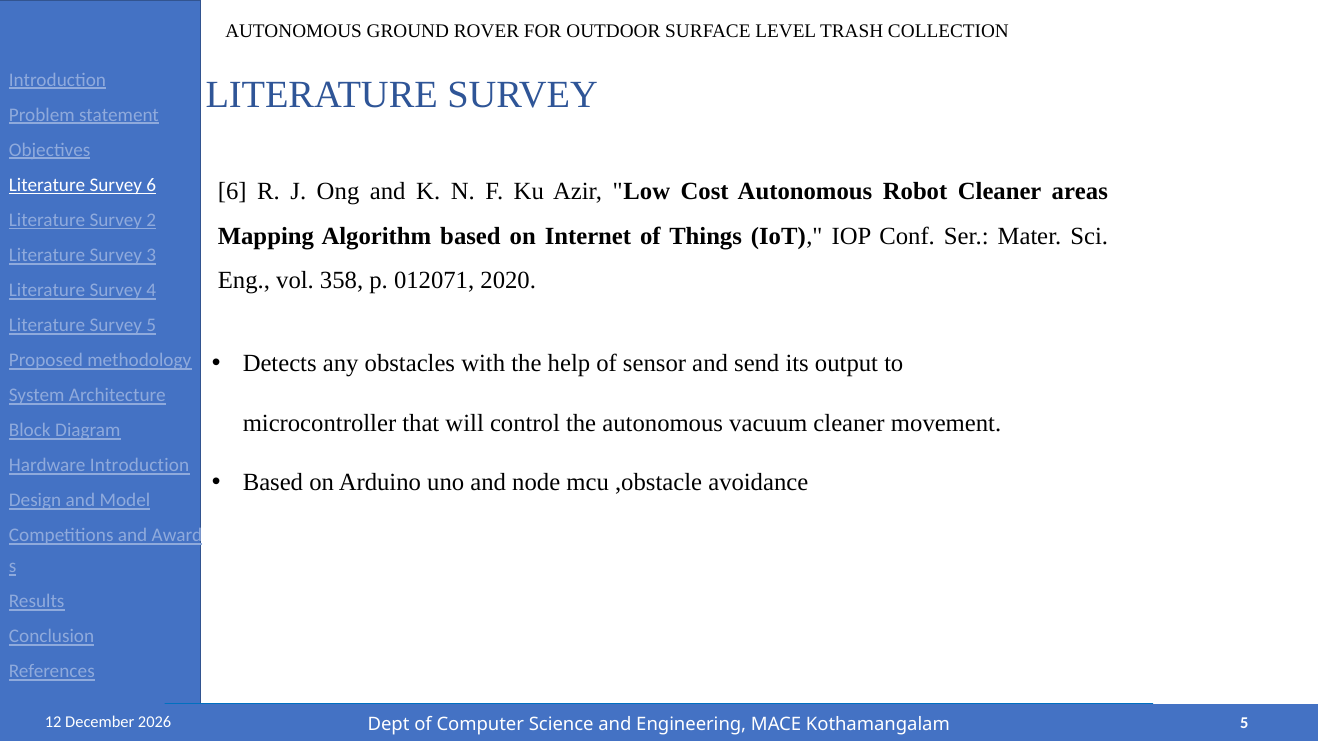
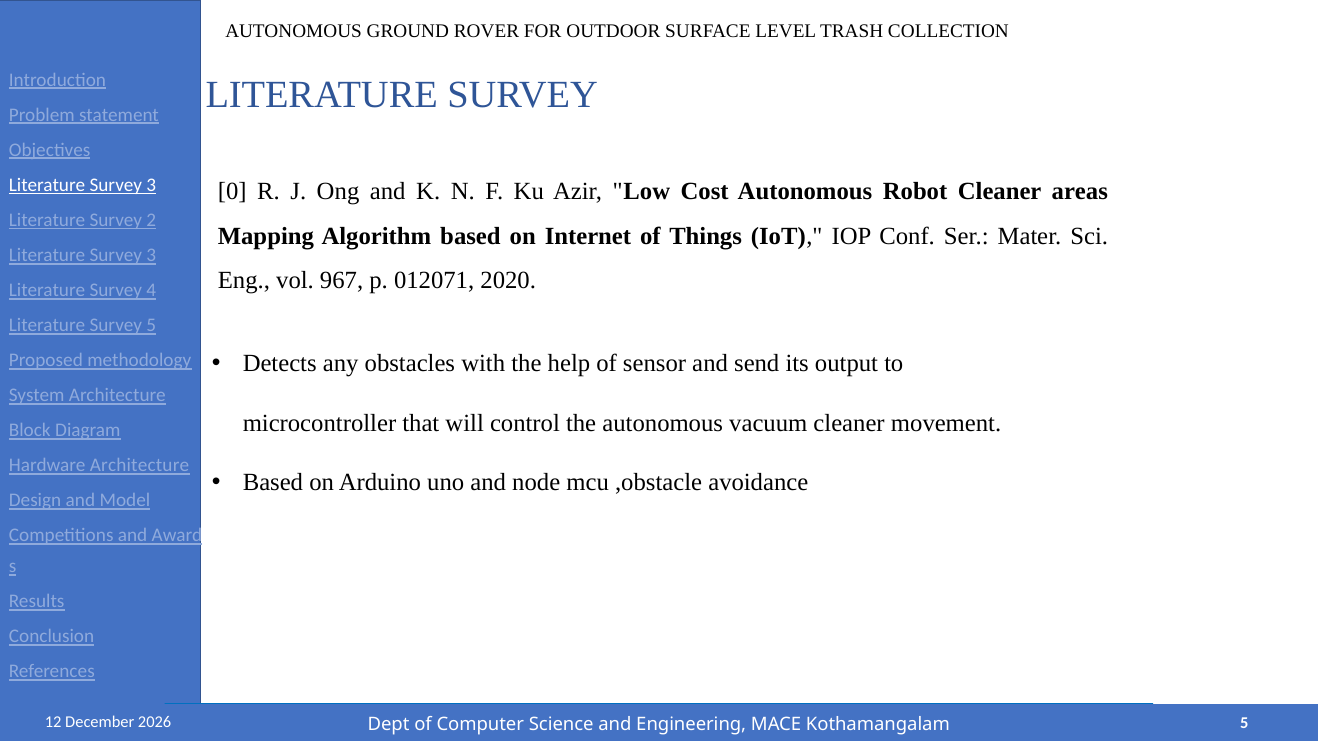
6 at (151, 185): 6 -> 3
6 at (232, 192): 6 -> 0
358: 358 -> 967
Hardware Introduction: Introduction -> Architecture
